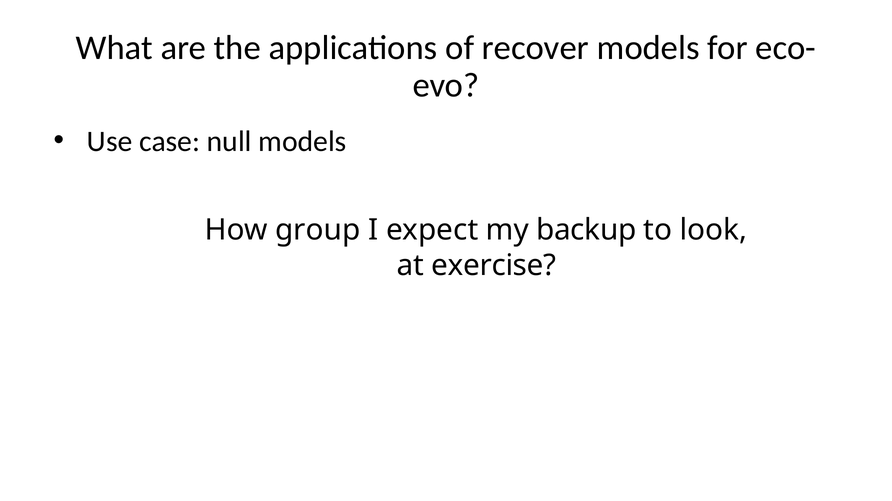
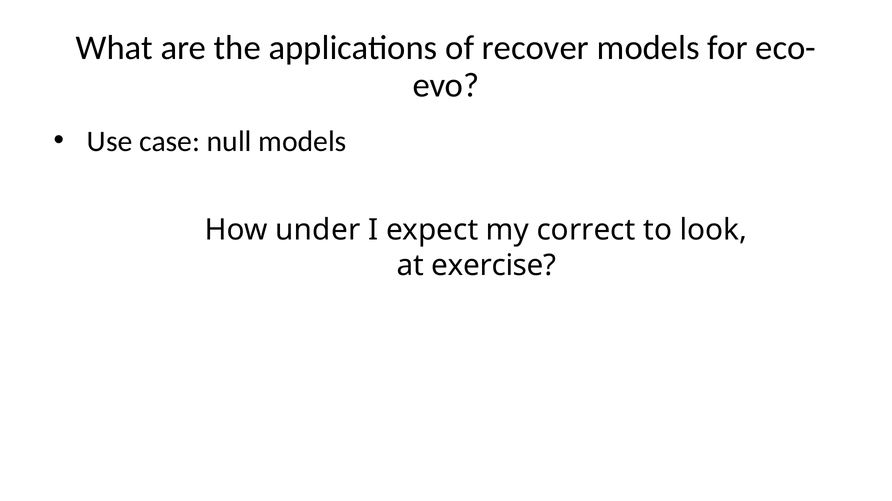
group: group -> under
backup: backup -> correct
